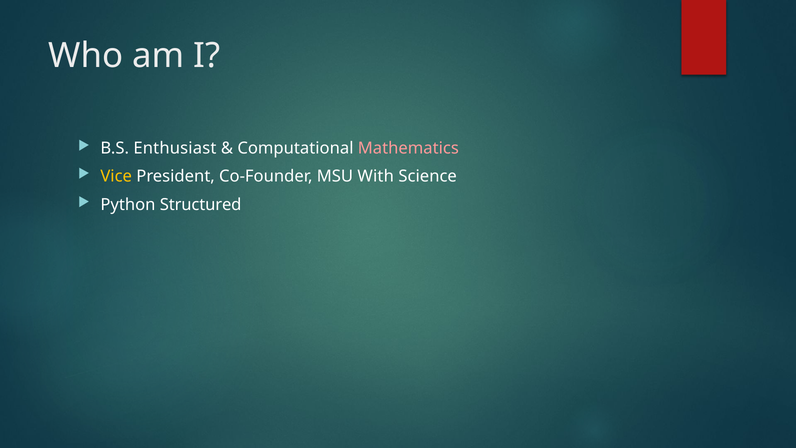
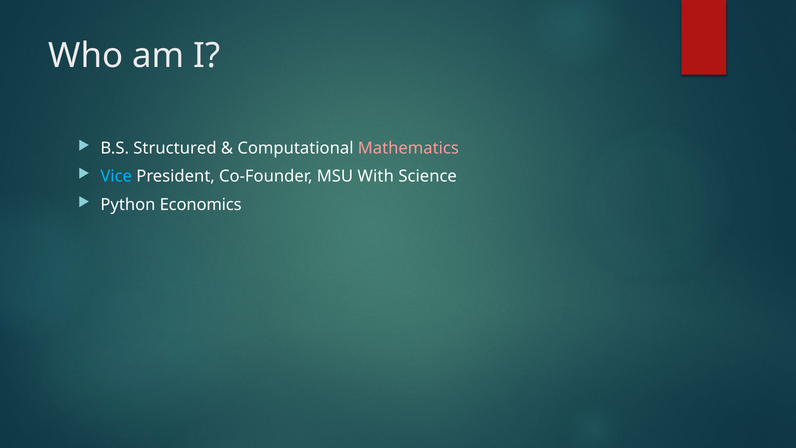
Enthusiast: Enthusiast -> Structured
Vice colour: yellow -> light blue
Structured: Structured -> Economics
